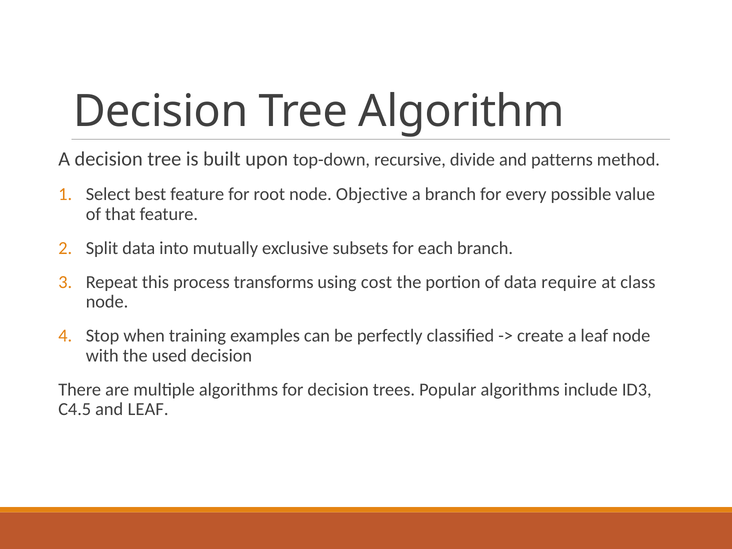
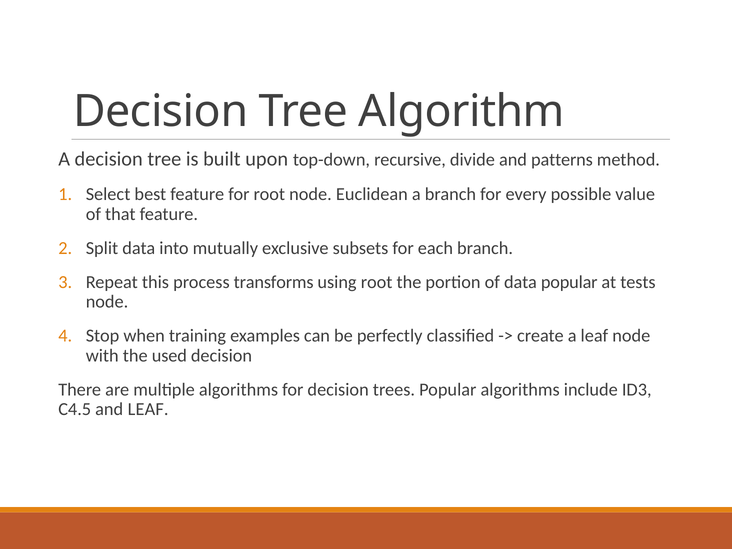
Objective: Objective -> Euclidean
using cost: cost -> root
data require: require -> popular
class: class -> tests
